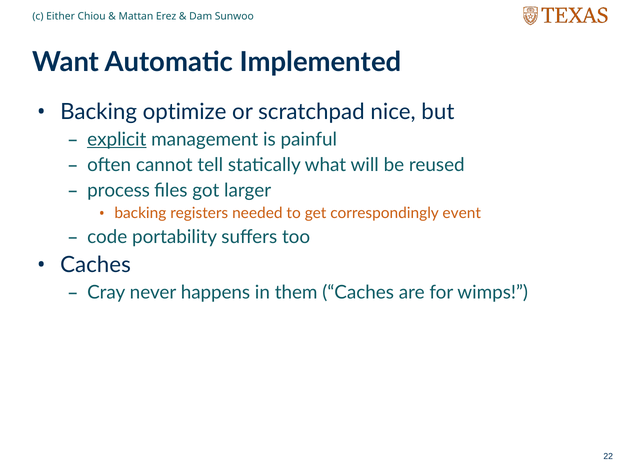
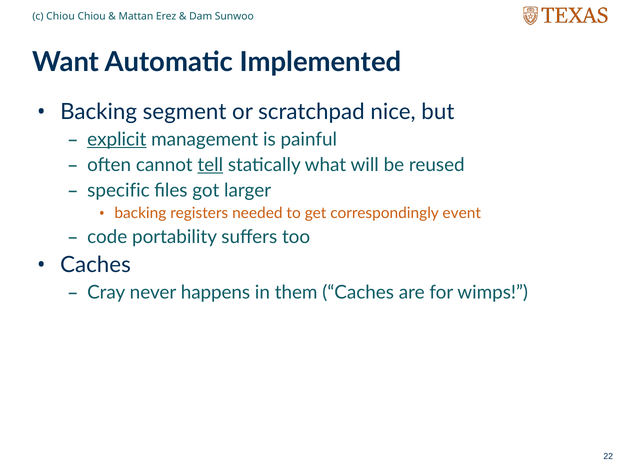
c Either: Either -> Chiou
optimize: optimize -> segment
tell underline: none -> present
process: process -> specific
